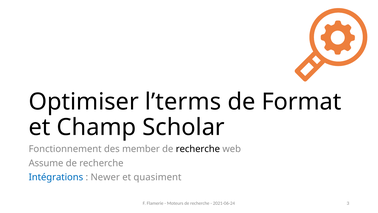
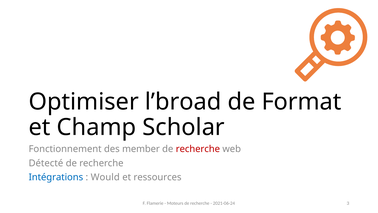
l’terms: l’terms -> l’broad
recherche at (198, 149) colour: black -> red
Assume: Assume -> Détecté
Newer: Newer -> Would
quasiment: quasiment -> ressources
